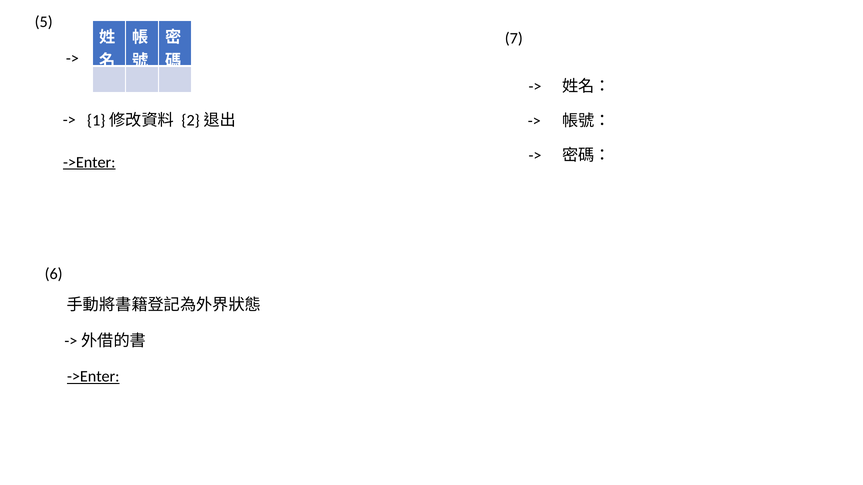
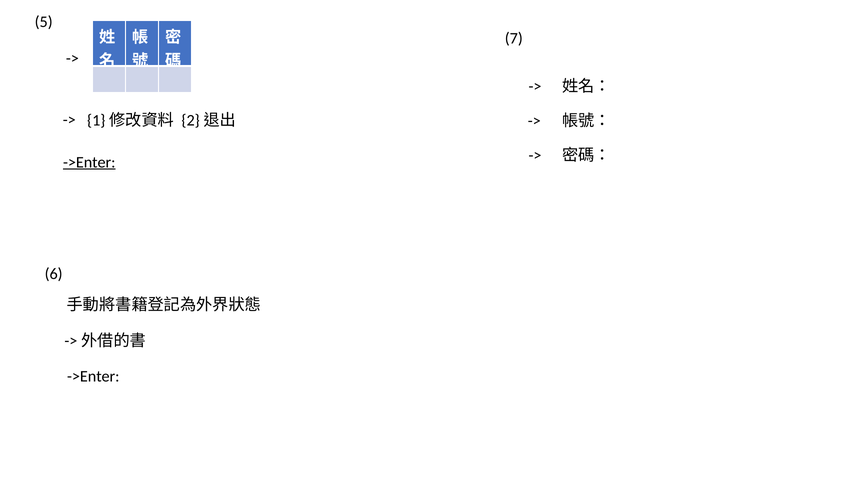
->Enter at (93, 377) underline: present -> none
